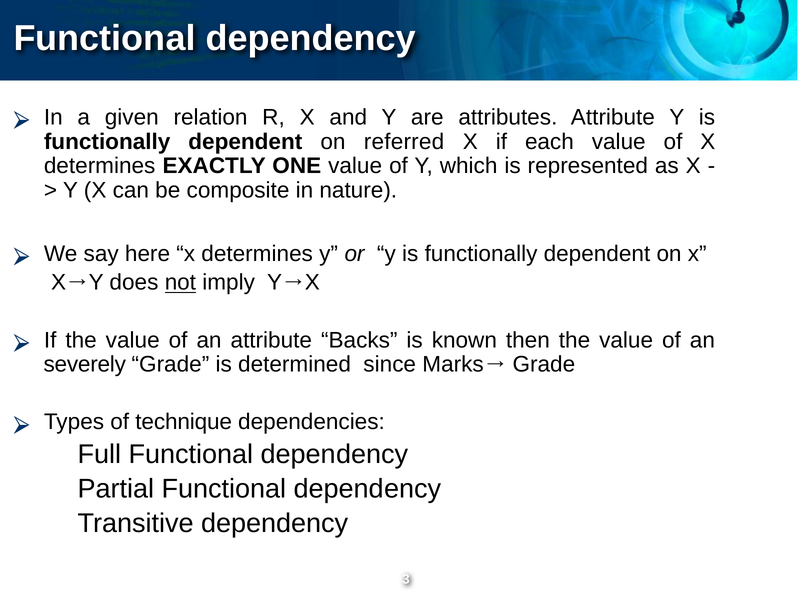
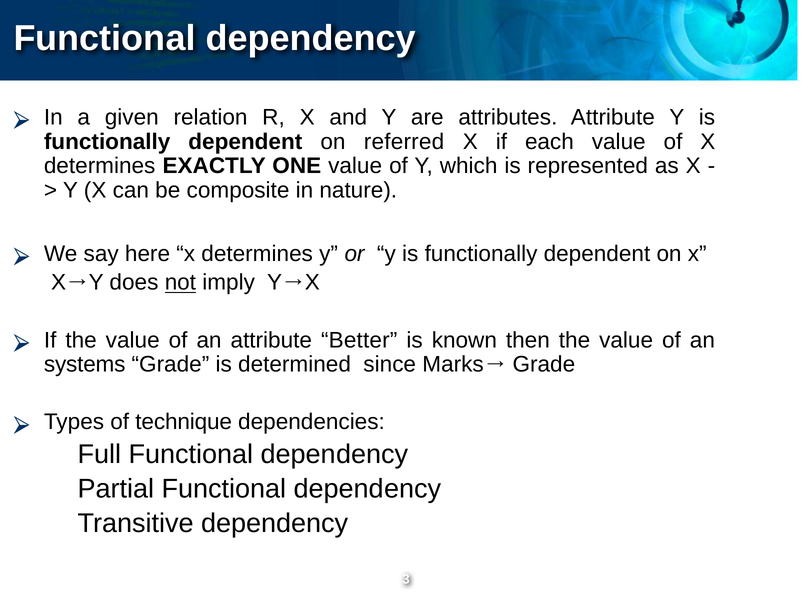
Backs: Backs -> Better
severely: severely -> systems
